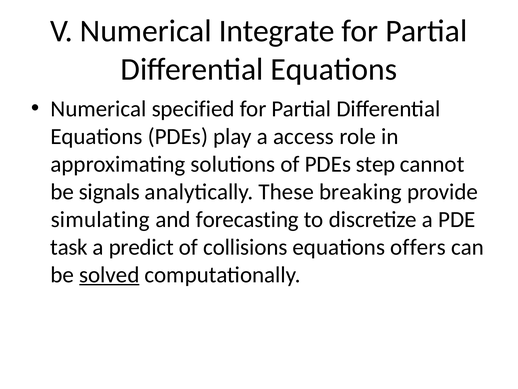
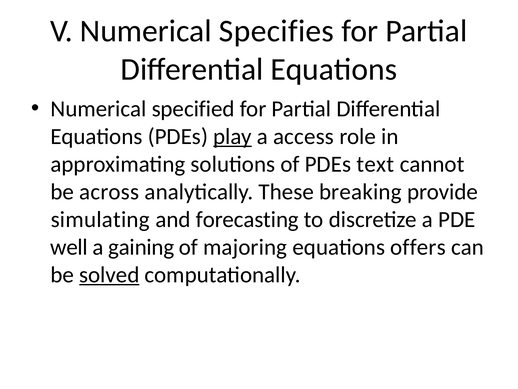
Integrate: Integrate -> Specifies
play underline: none -> present
step: step -> text
signals: signals -> across
task: task -> well
predict: predict -> gaining
collisions: collisions -> majoring
